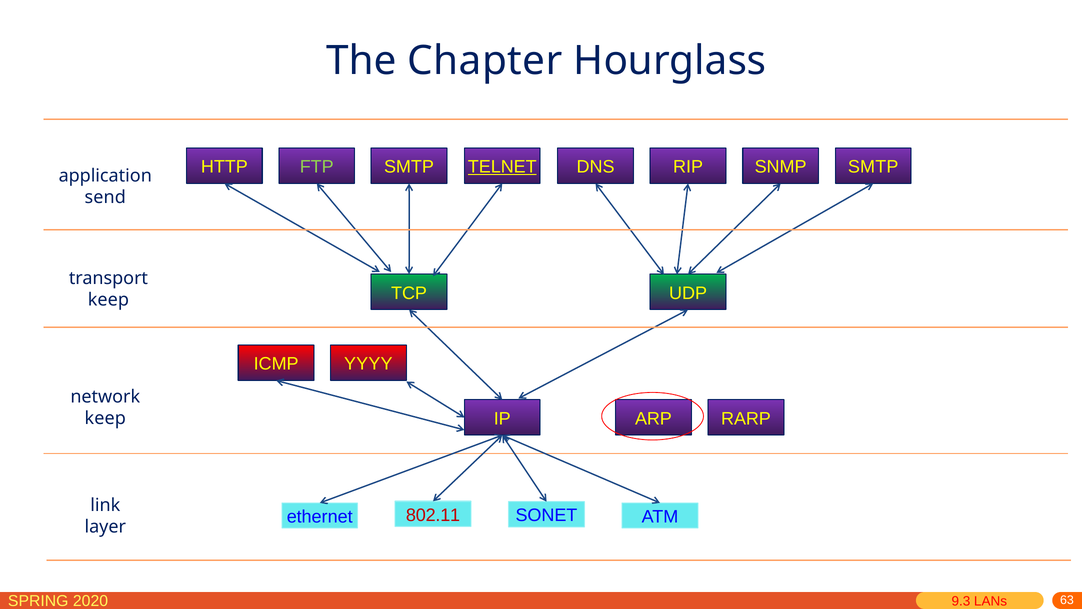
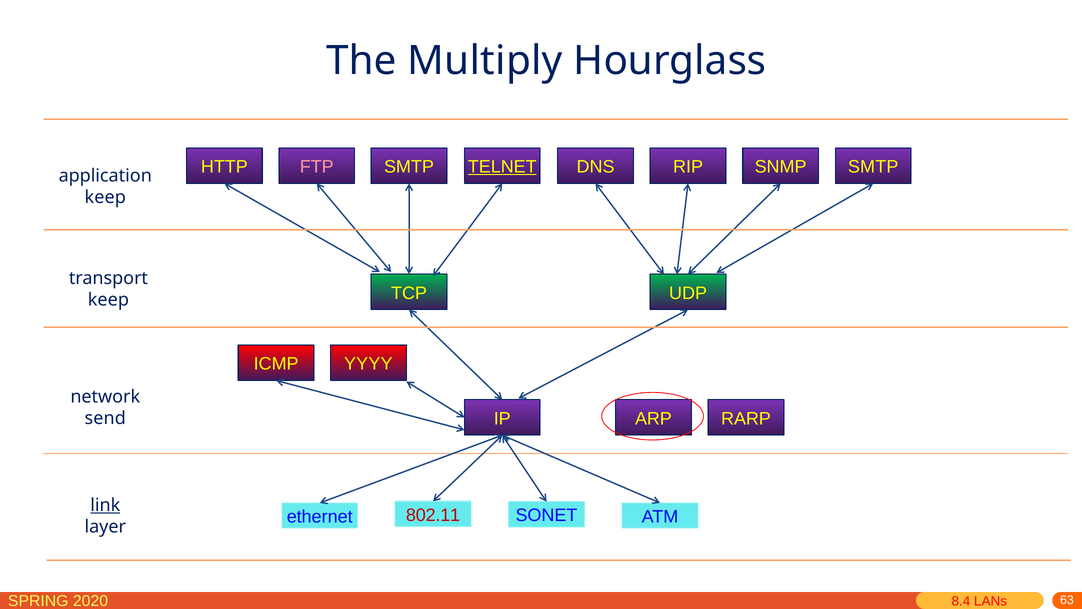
Chapter: Chapter -> Multiply
FTP colour: light green -> pink
send at (105, 197): send -> keep
keep at (105, 418): keep -> send
link underline: none -> present
9.3: 9.3 -> 8.4
